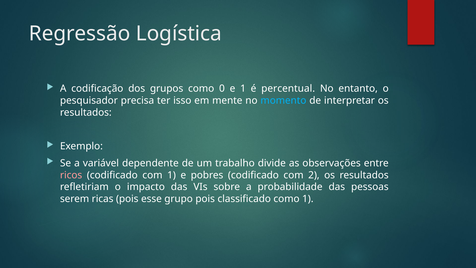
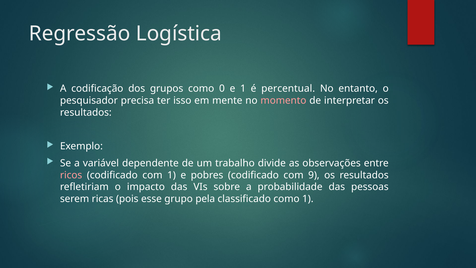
momento colour: light blue -> pink
2: 2 -> 9
grupo pois: pois -> pela
